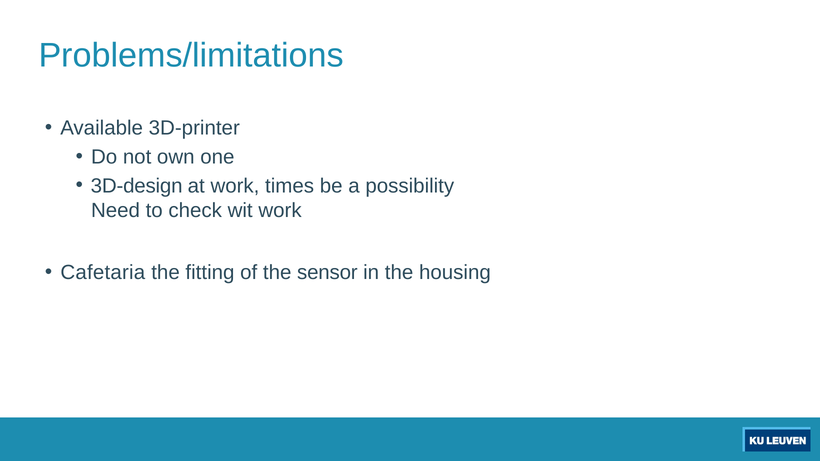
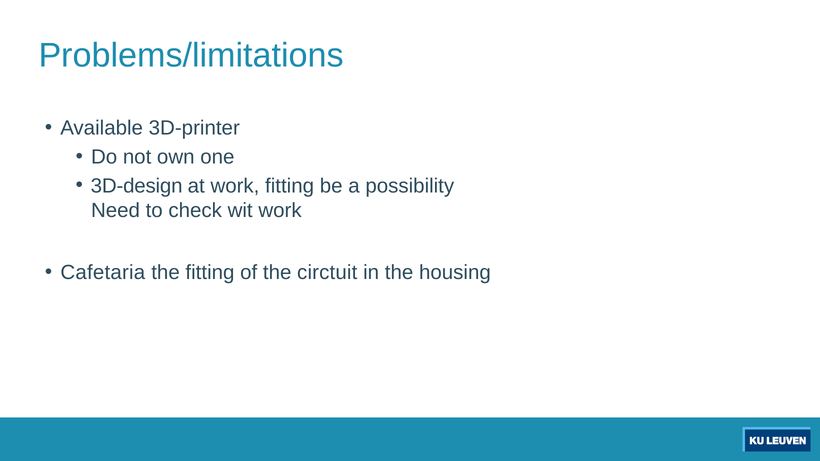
work times: times -> fitting
sensor: sensor -> circtuit
